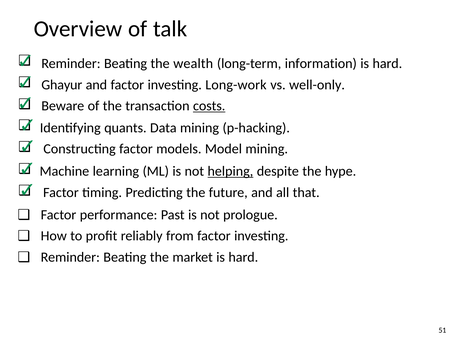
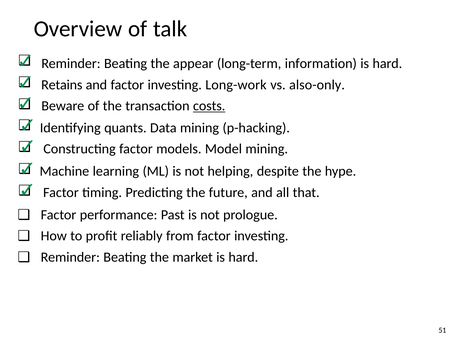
wealth: wealth -> appear
Ghayur: Ghayur -> Retains
well-only: well-only -> also-only
helping underline: present -> none
